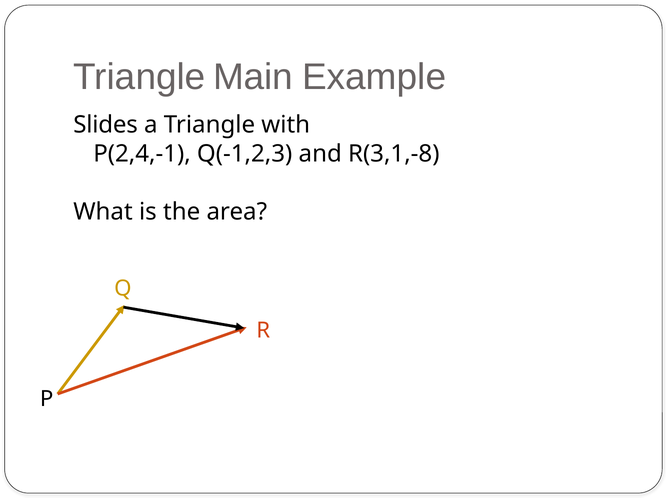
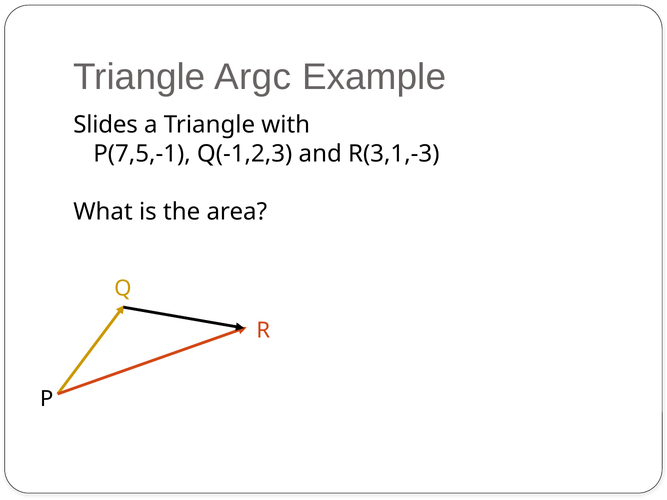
Main: Main -> Argc
P(2,4,-1: P(2,4,-1 -> P(7,5,-1
R(3,1,-8: R(3,1,-8 -> R(3,1,-3
